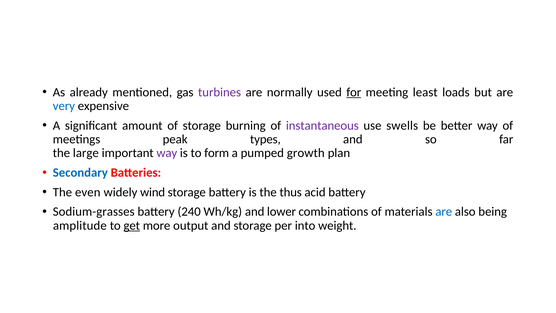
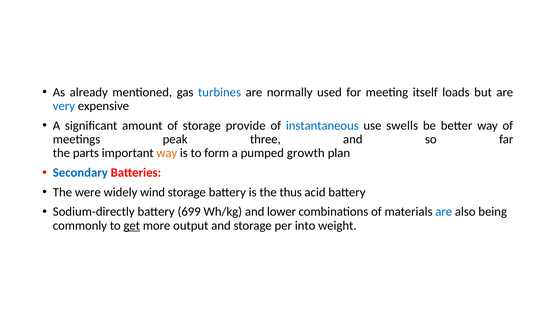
turbines colour: purple -> blue
for underline: present -> none
least: least -> itself
burning: burning -> provide
instantaneous colour: purple -> blue
types: types -> three
large: large -> parts
way at (167, 153) colour: purple -> orange
even: even -> were
Sodium-grasses: Sodium-grasses -> Sodium-directly
240: 240 -> 699
amplitude: amplitude -> commonly
